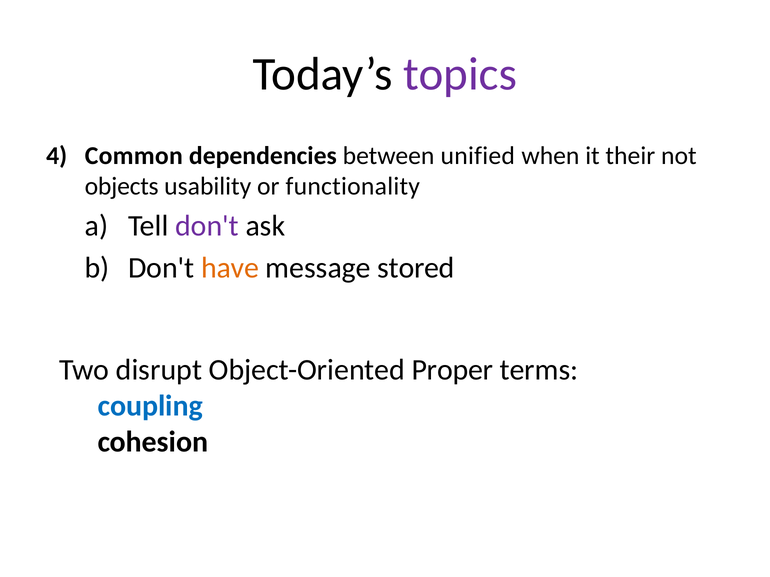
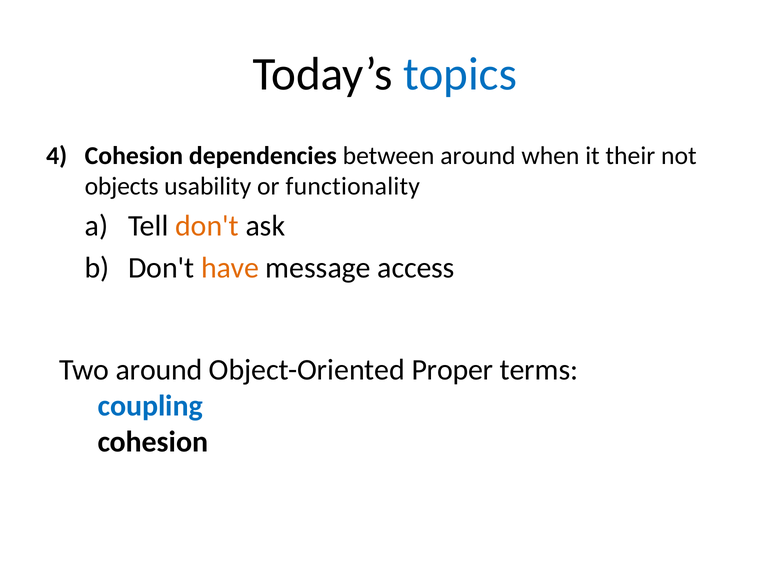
topics colour: purple -> blue
Common at (134, 156): Common -> Cohesion
between unified: unified -> around
don't at (207, 226) colour: purple -> orange
stored: stored -> access
Two disrupt: disrupt -> around
